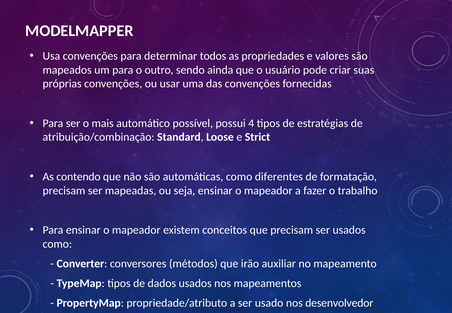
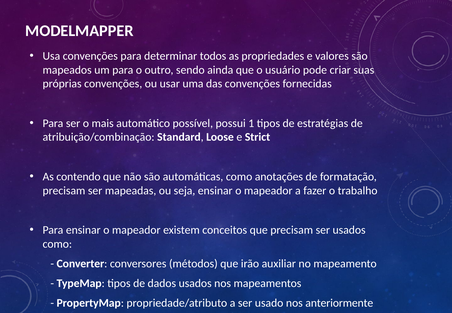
4: 4 -> 1
diferentes: diferentes -> anotações
desenvolvedor: desenvolvedor -> anteriormente
